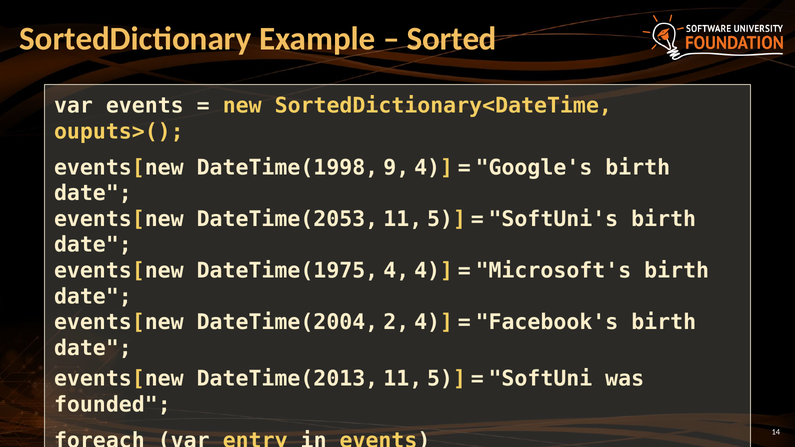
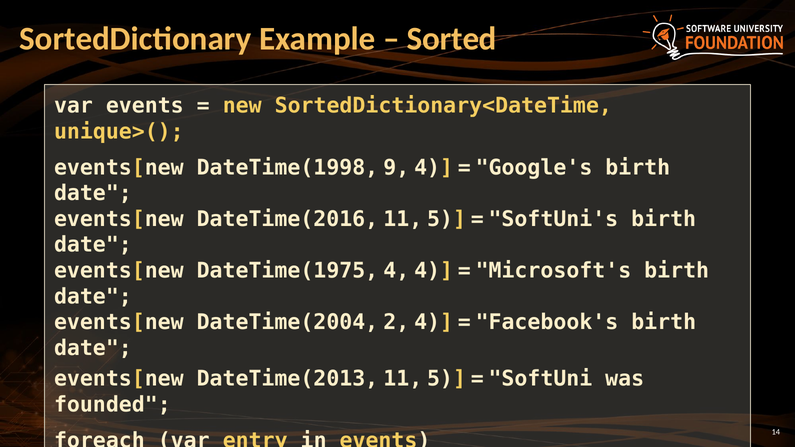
ouputs>(: ouputs>( -> unique>(
DateTime(2053: DateTime(2053 -> DateTime(2016
